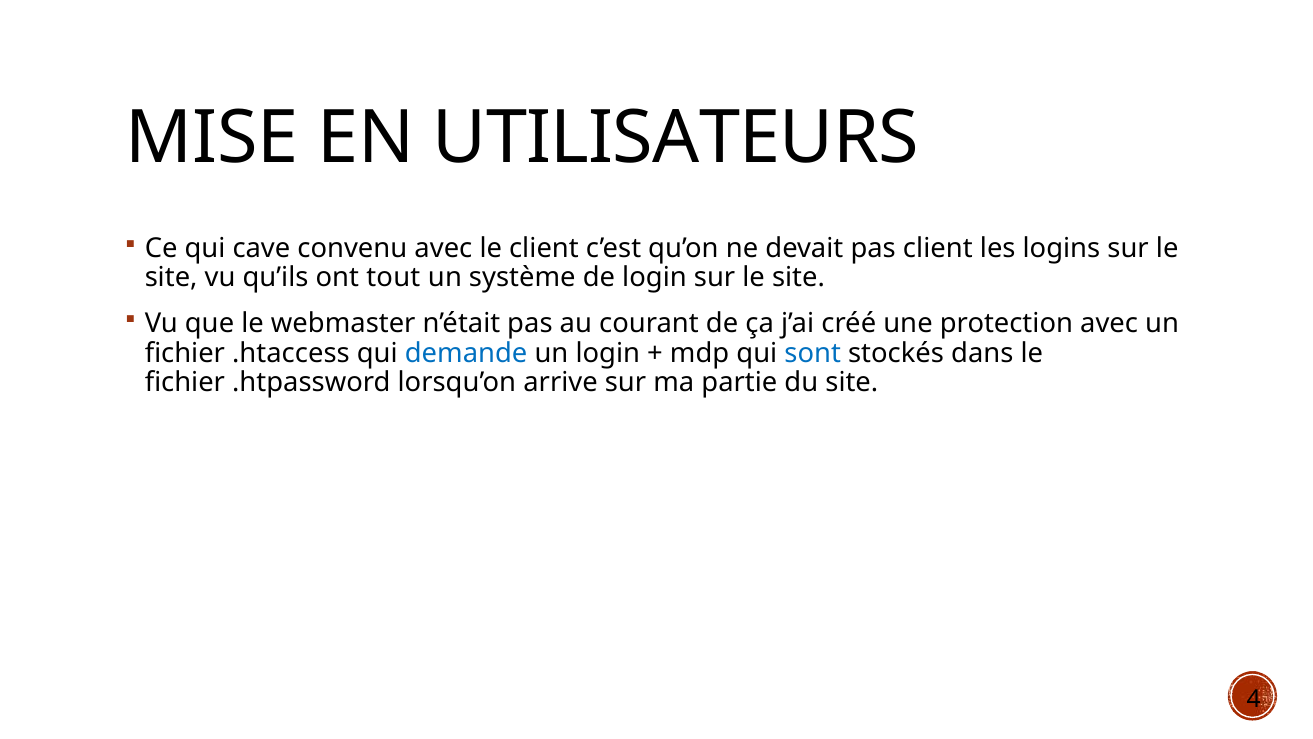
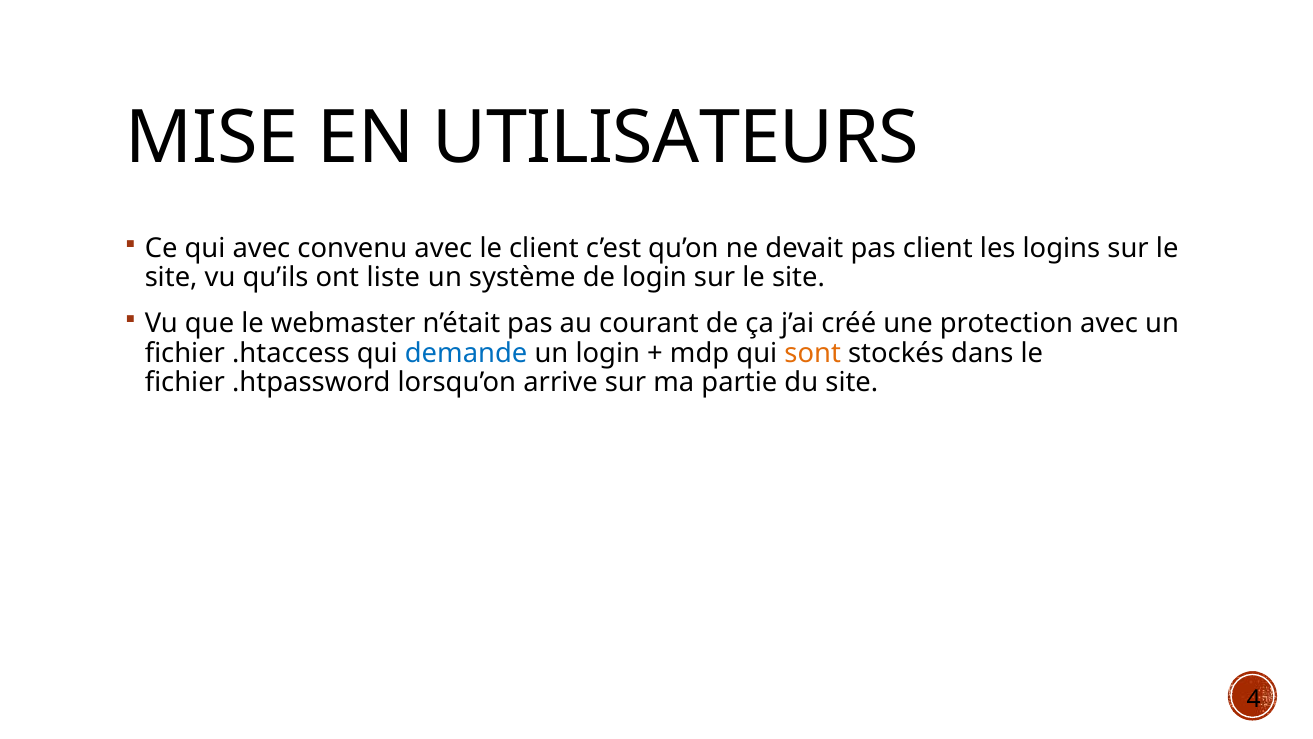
qui cave: cave -> avec
tout: tout -> liste
sont colour: blue -> orange
